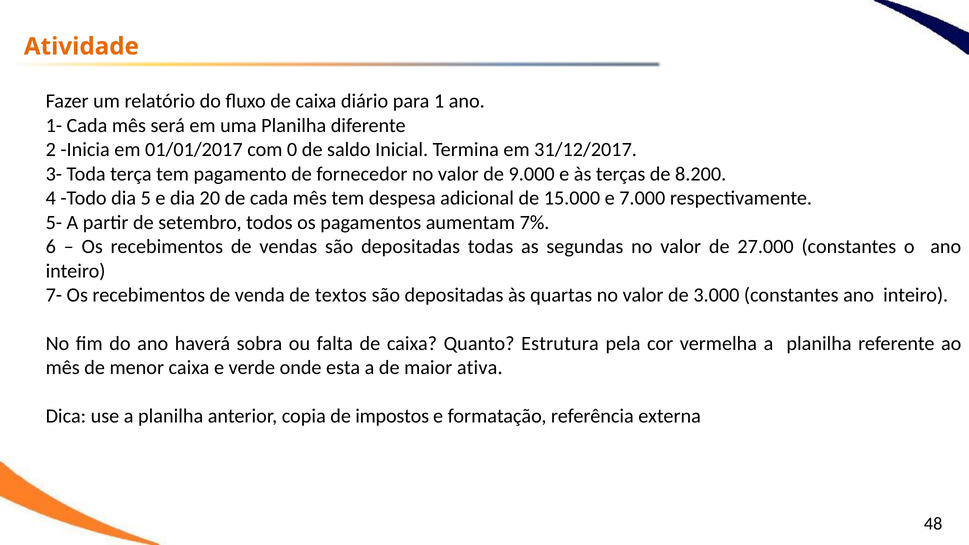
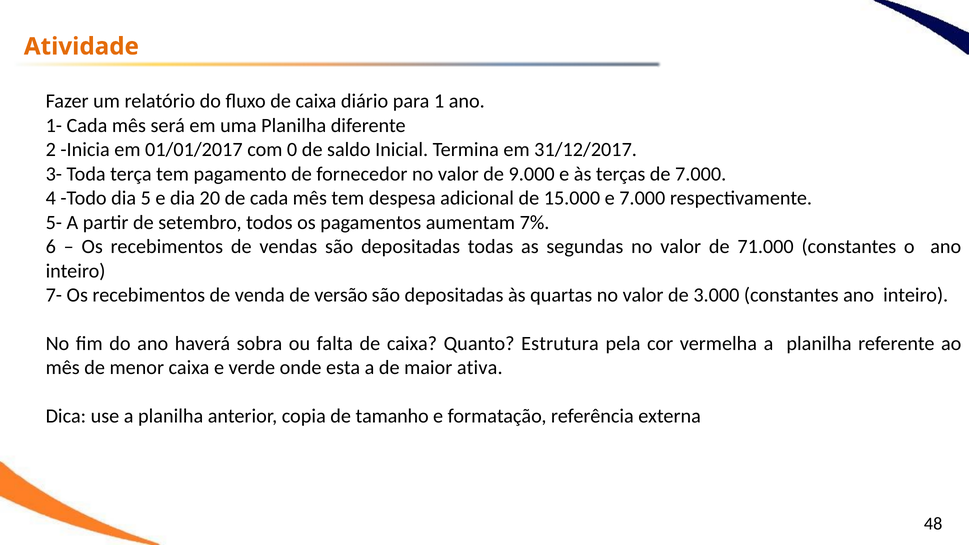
de 8.200: 8.200 -> 7.000
27.000: 27.000 -> 71.000
textos: textos -> versão
impostos: impostos -> tamanho
